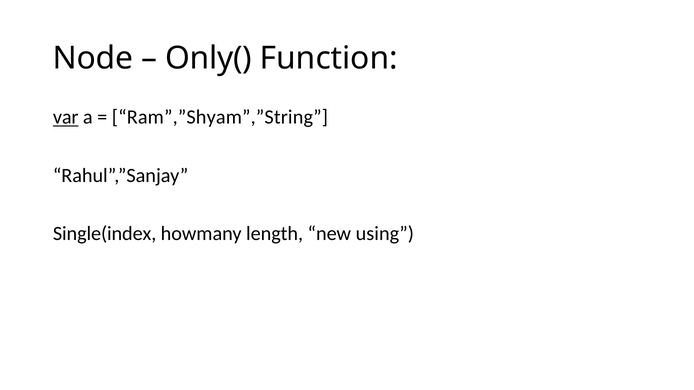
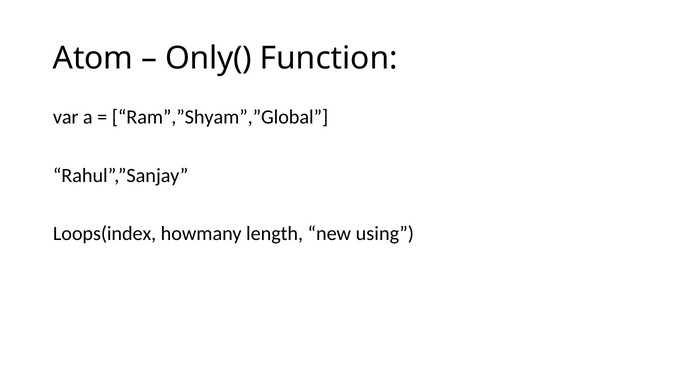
Node: Node -> Atom
var underline: present -> none
Ram”,”Shyam”,”String: Ram”,”Shyam”,”String -> Ram”,”Shyam”,”Global
Single(index: Single(index -> Loops(index
